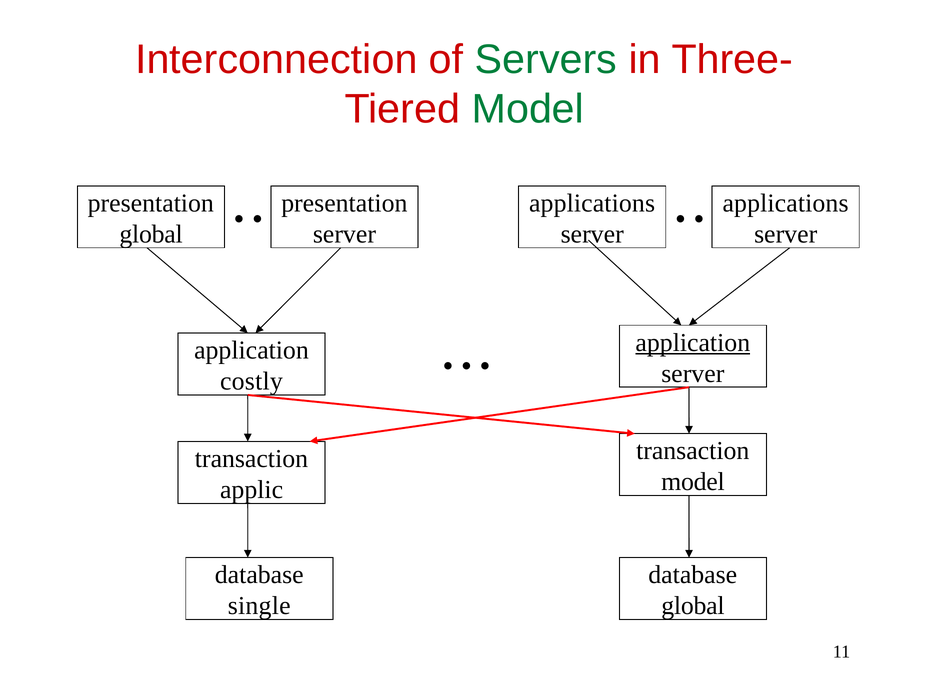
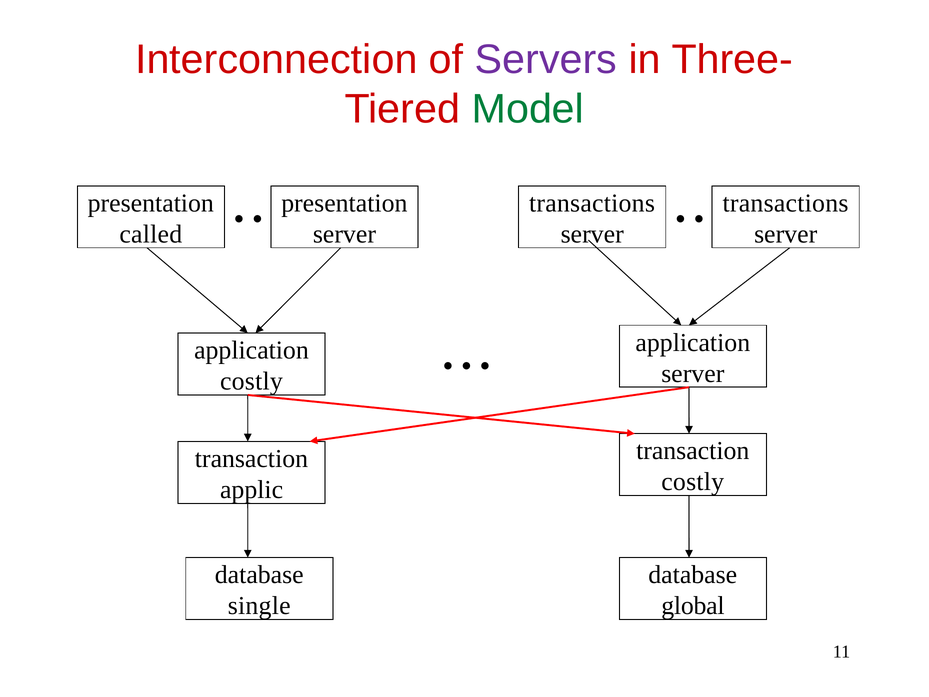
Servers colour: green -> purple
applications at (592, 203): applications -> transactions
applications at (786, 203): applications -> transactions
global at (151, 234): global -> called
application at (693, 342) underline: present -> none
model at (693, 482): model -> costly
